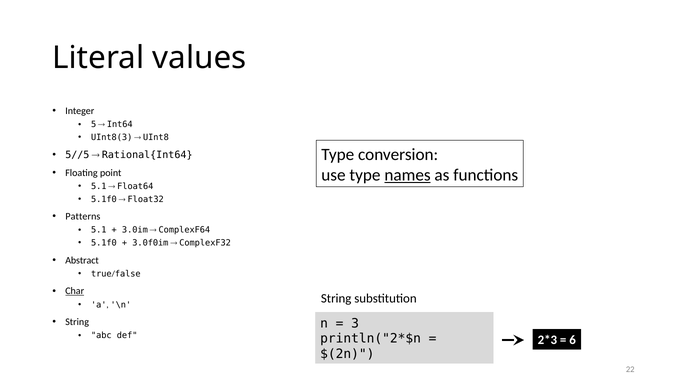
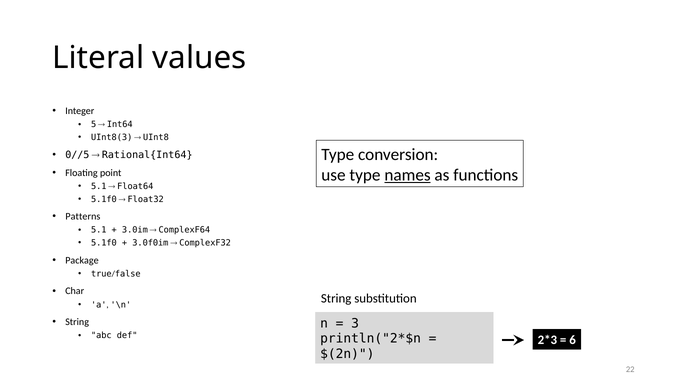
5//5: 5//5 -> 0//5
Abstract: Abstract -> Package
Char underline: present -> none
